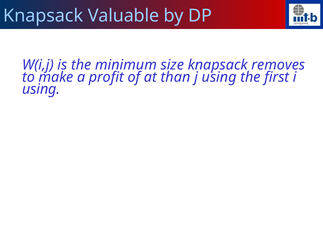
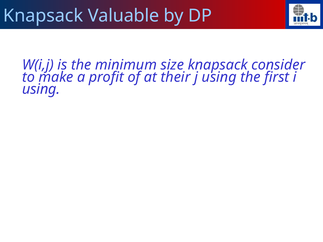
removes: removes -> consider
than: than -> their
